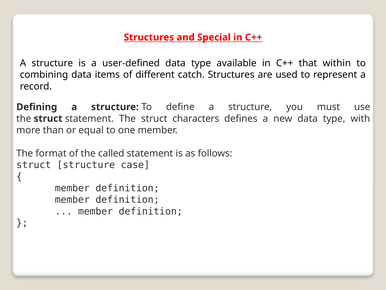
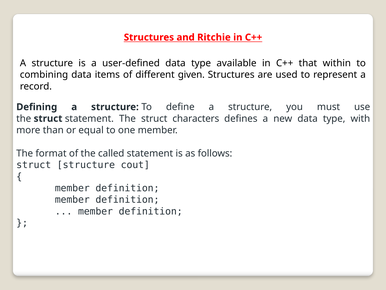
Special: Special -> Ritchie
catch: catch -> given
case: case -> cout
